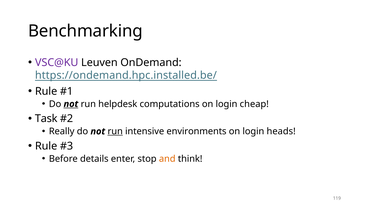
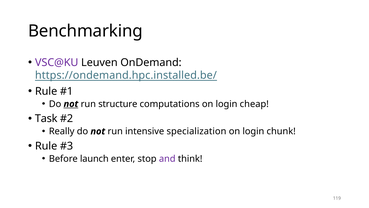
helpdesk: helpdesk -> structure
run at (115, 131) underline: present -> none
environments: environments -> specialization
heads: heads -> chunk
details: details -> launch
and colour: orange -> purple
